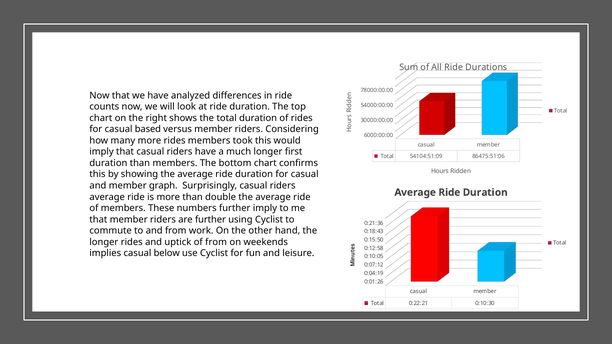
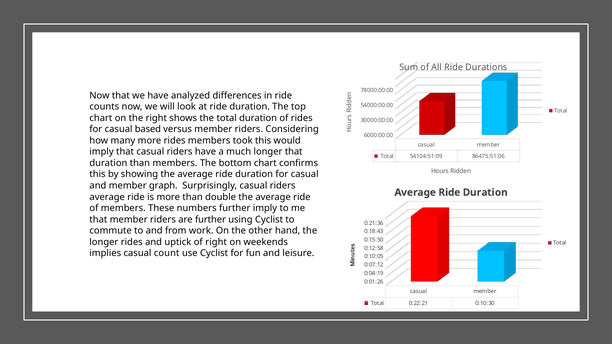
longer first: first -> that
of from: from -> right
below: below -> count
